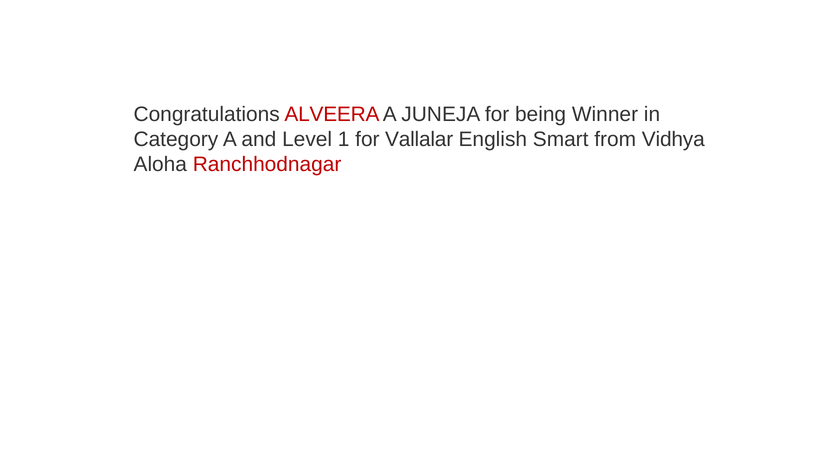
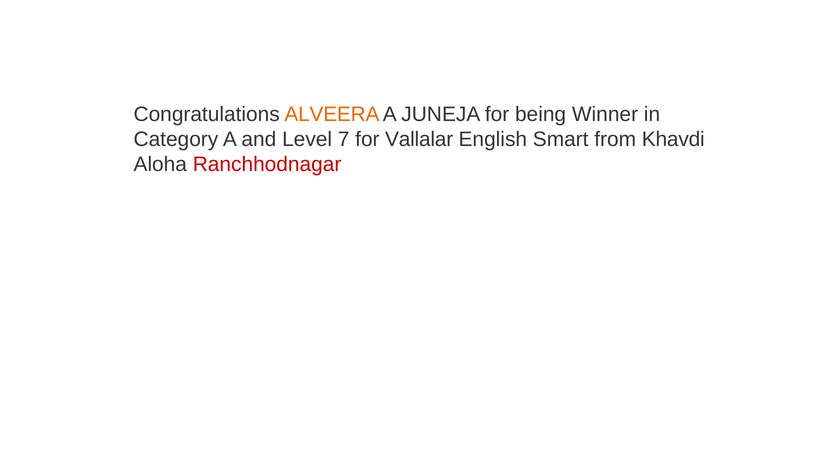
ALVEERA colour: red -> orange
1: 1 -> 7
Vidhya: Vidhya -> Khavdi
